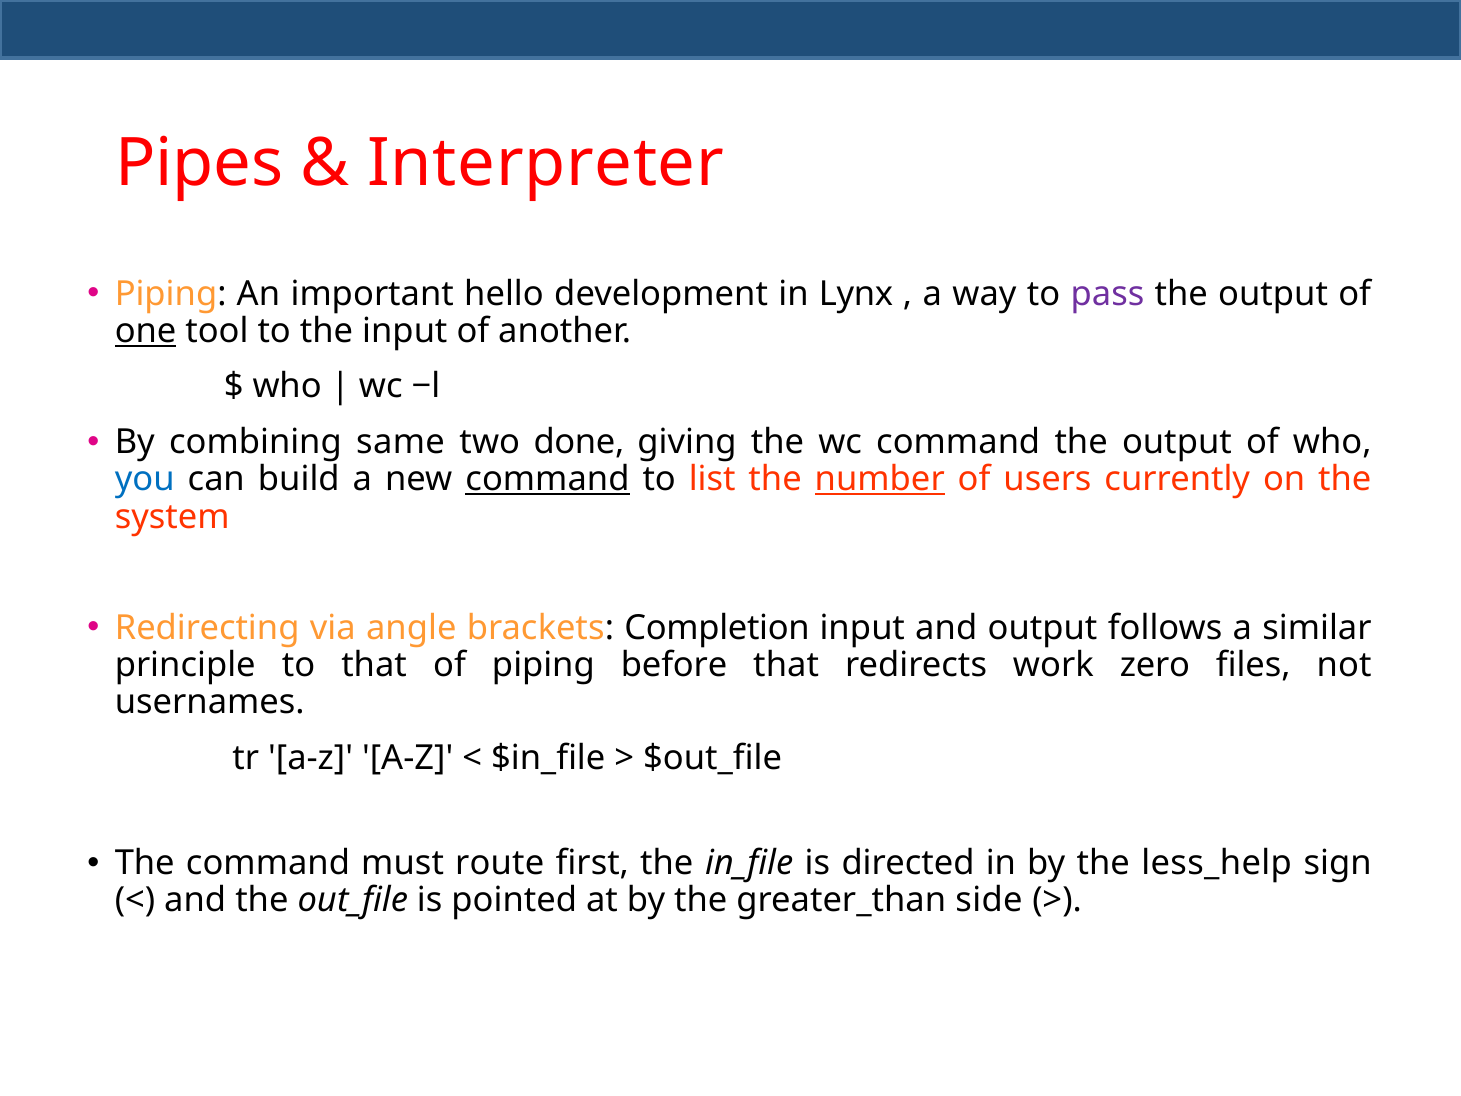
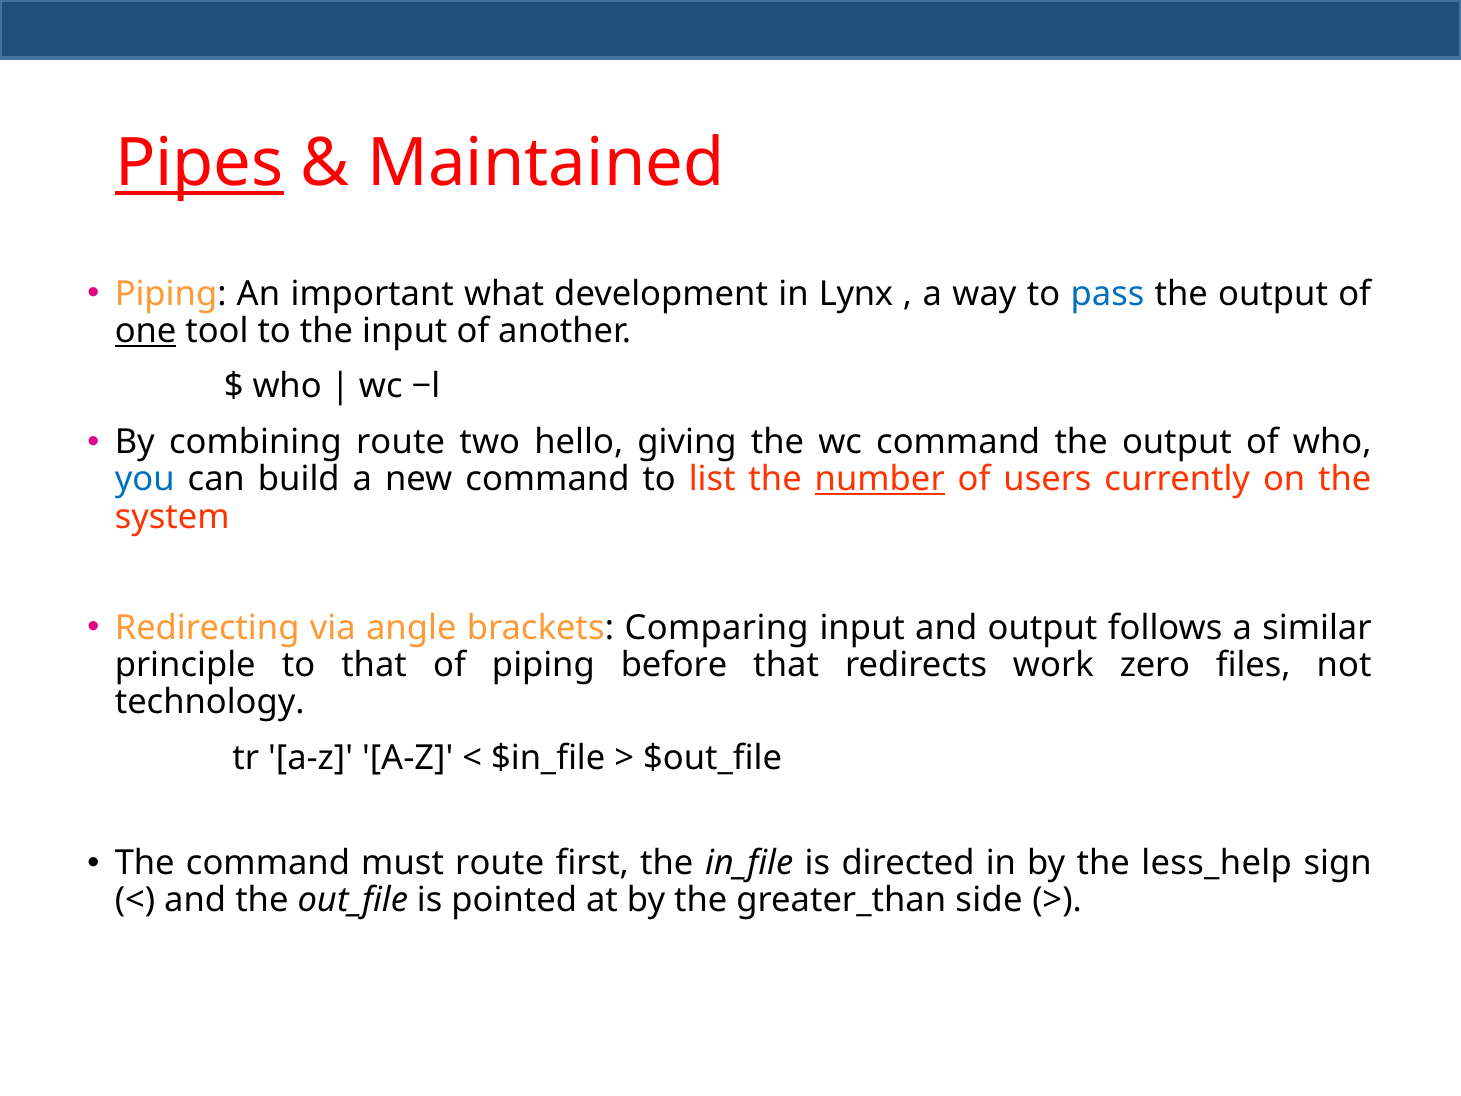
Pipes underline: none -> present
Interpreter: Interpreter -> Maintained
hello: hello -> what
pass colour: purple -> blue
combining same: same -> route
done: done -> hello
command at (547, 479) underline: present -> none
Completion: Completion -> Comparing
usernames: usernames -> technology
